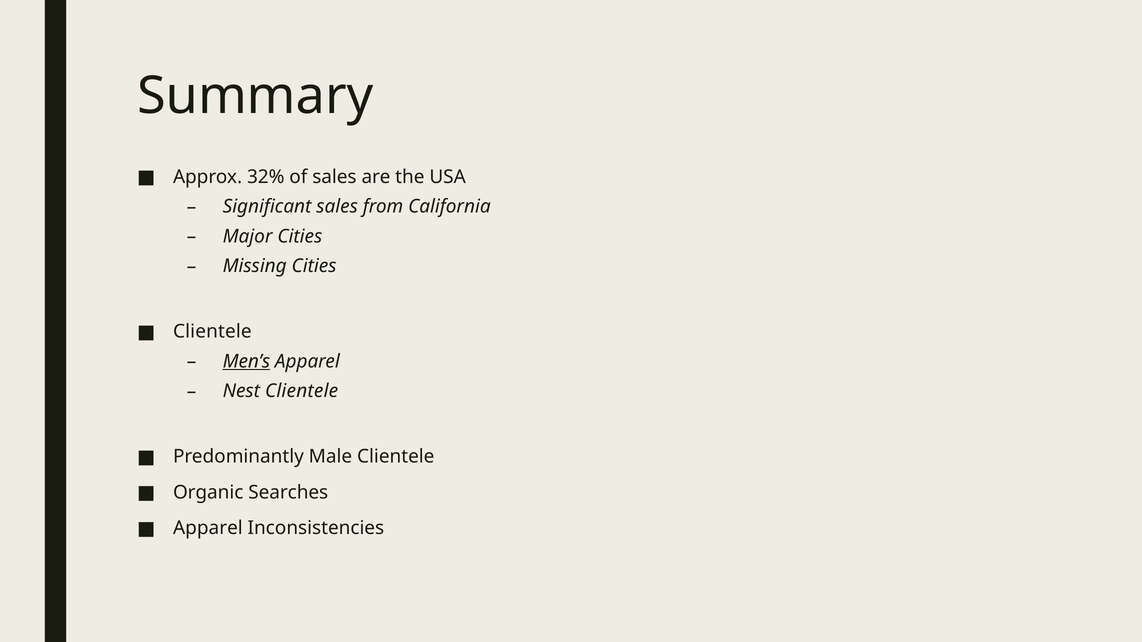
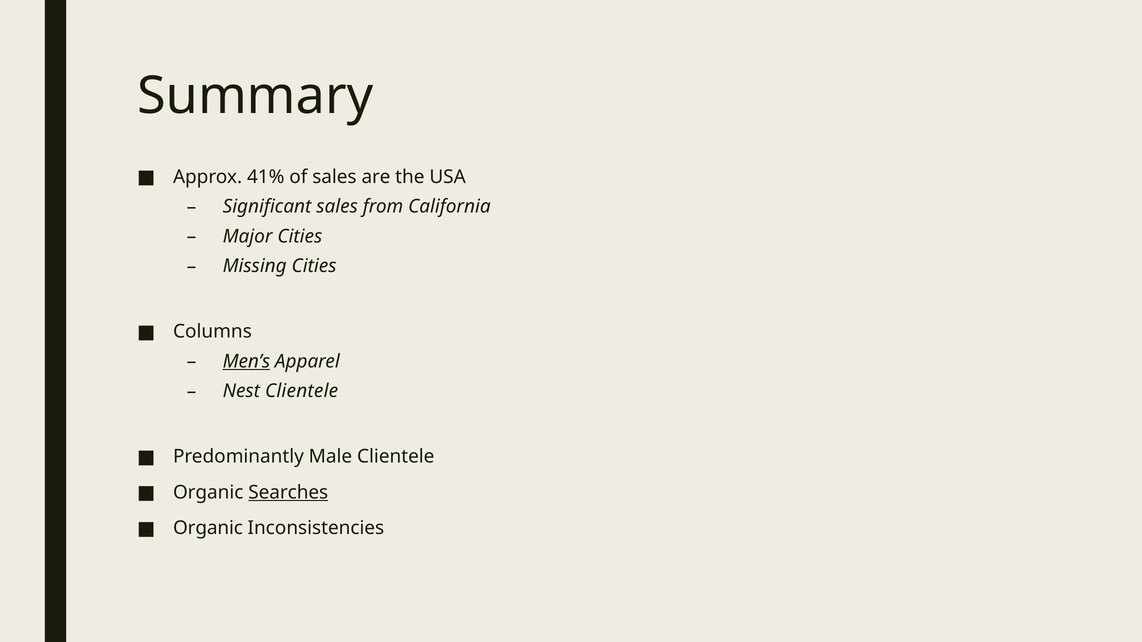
32%: 32% -> 41%
Clientele at (212, 332): Clientele -> Columns
Searches underline: none -> present
Apparel at (208, 528): Apparel -> Organic
